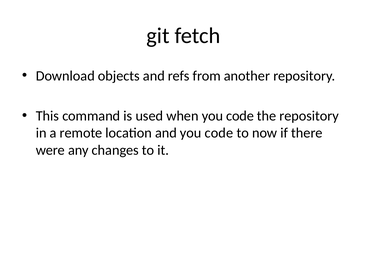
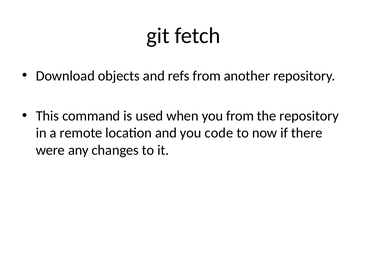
when you code: code -> from
